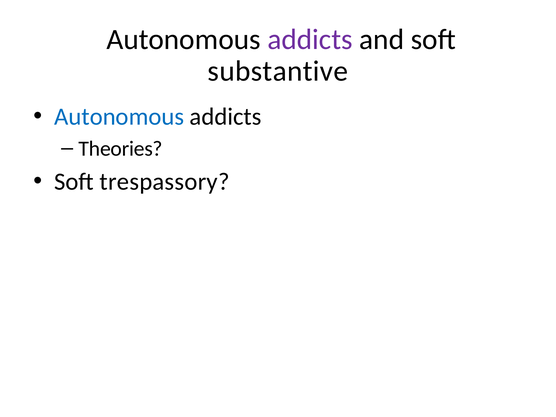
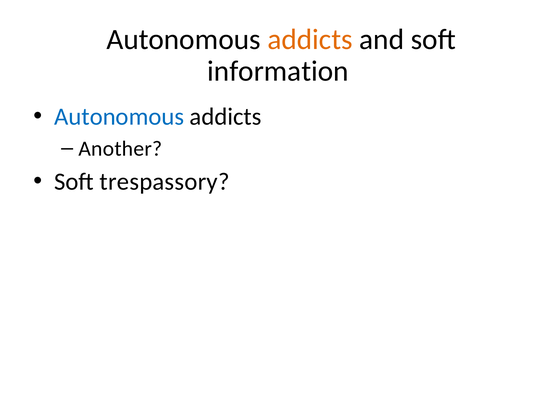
addicts at (310, 39) colour: purple -> orange
substantive: substantive -> information
Theories: Theories -> Another
